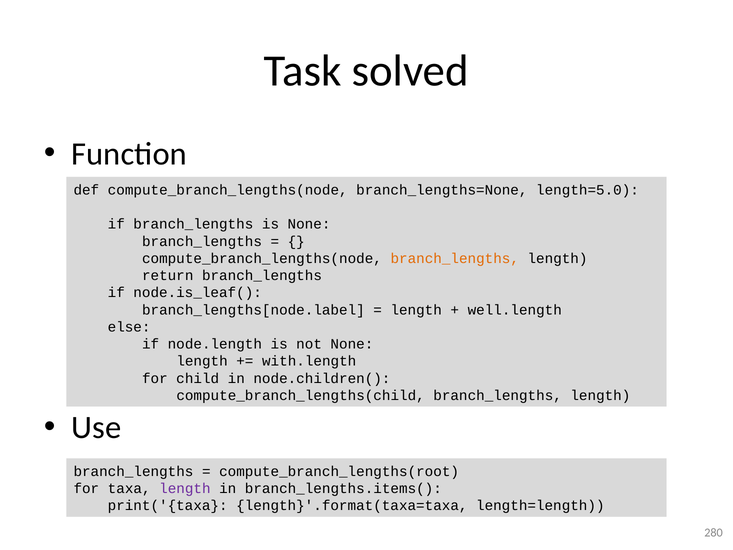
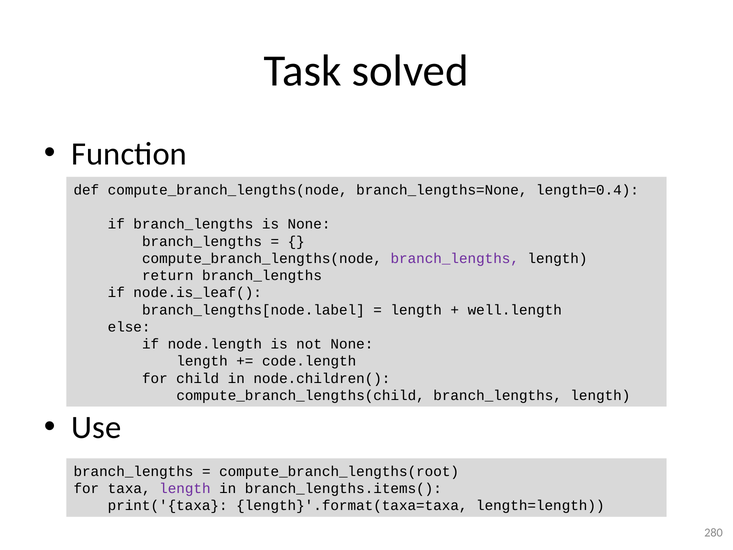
length=5.0: length=5.0 -> length=0.4
branch_lengths at (455, 258) colour: orange -> purple
with.length: with.length -> code.length
